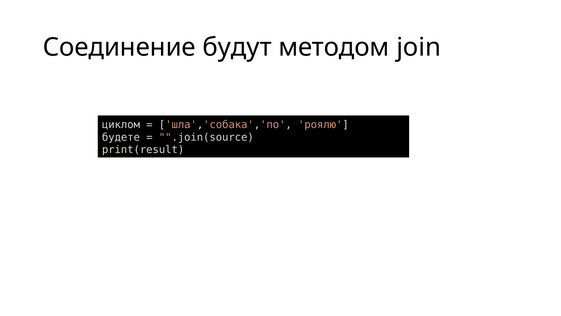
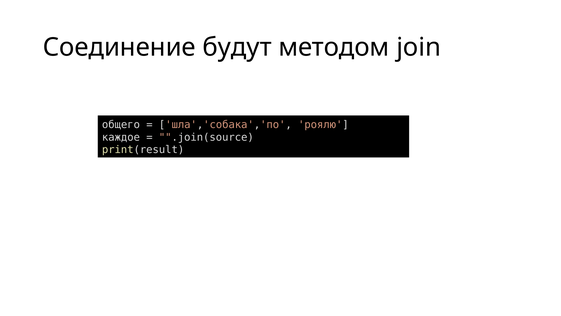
циклом: циклом -> общего
будете: будете -> каждое
